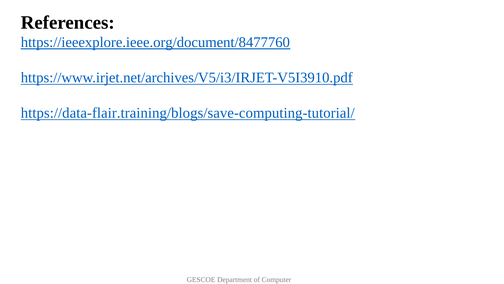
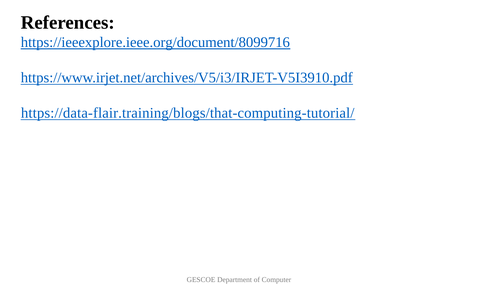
https://ieeexplore.ieee.org/document/8477760: https://ieeexplore.ieee.org/document/8477760 -> https://ieeexplore.ieee.org/document/8099716
https://data-flair.training/blogs/save-computing-tutorial/: https://data-flair.training/blogs/save-computing-tutorial/ -> https://data-flair.training/blogs/that-computing-tutorial/
